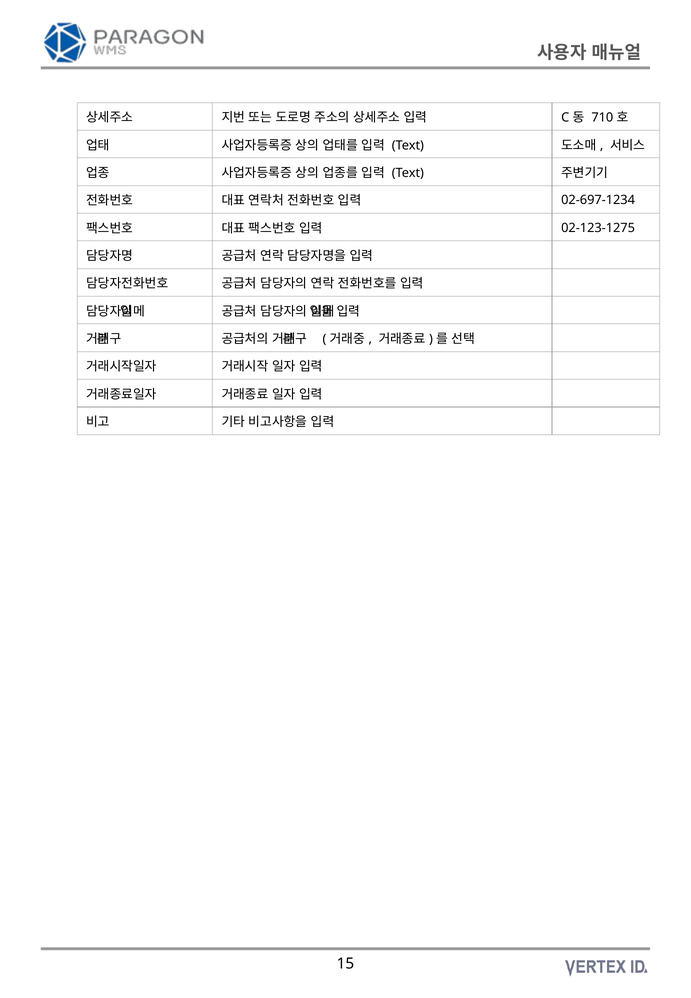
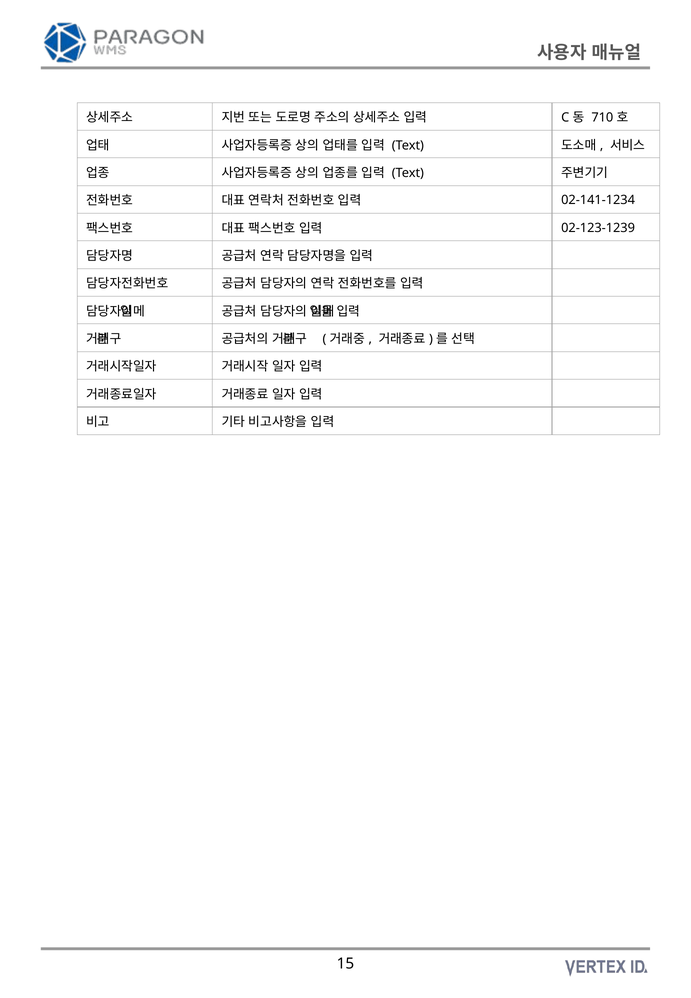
02-697-1234: 02-697-1234 -> 02-141-1234
02-123-1275: 02-123-1275 -> 02-123-1239
